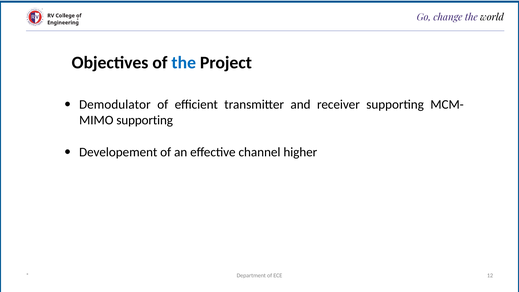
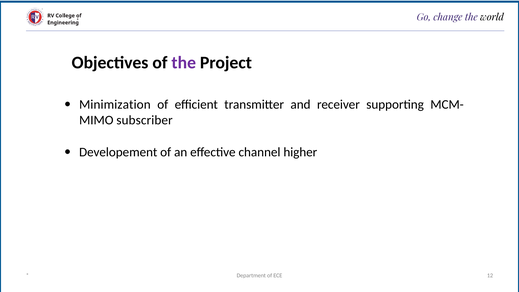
the at (184, 63) colour: blue -> purple
Demodulator: Demodulator -> Minimization
supporting at (145, 120): supporting -> subscriber
